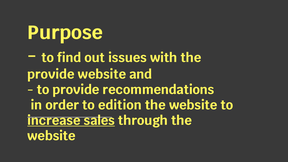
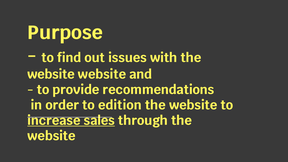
provide at (51, 75): provide -> website
